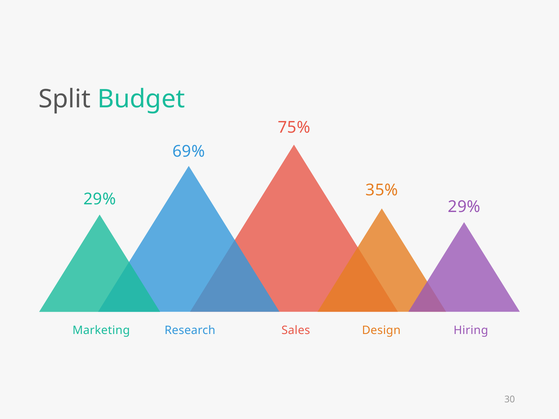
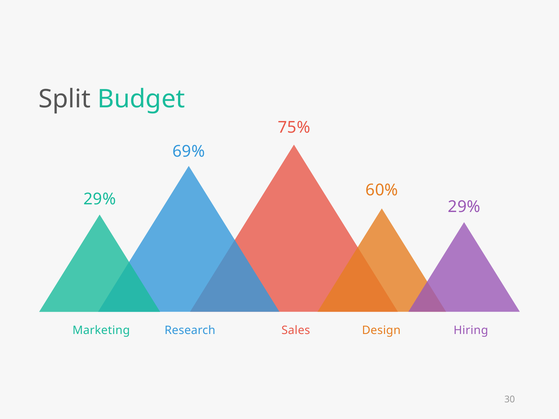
35%: 35% -> 60%
